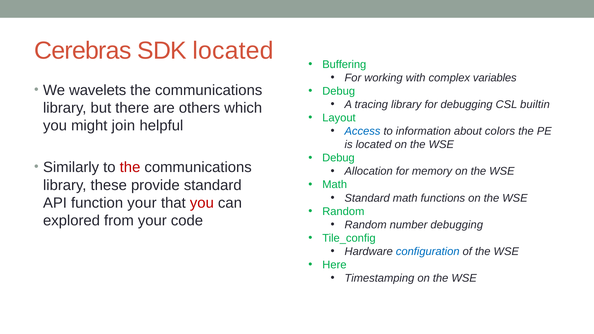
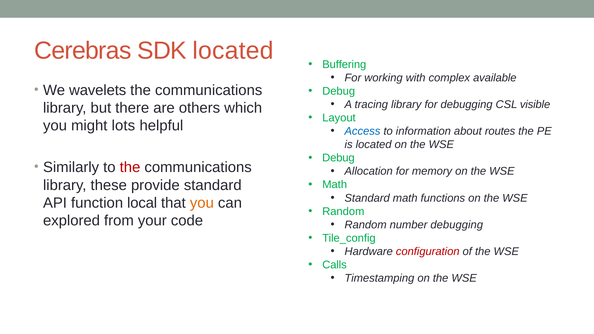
variables: variables -> available
builtin: builtin -> visible
join: join -> lots
colors: colors -> routes
function your: your -> local
you at (202, 203) colour: red -> orange
configuration colour: blue -> red
Here: Here -> Calls
